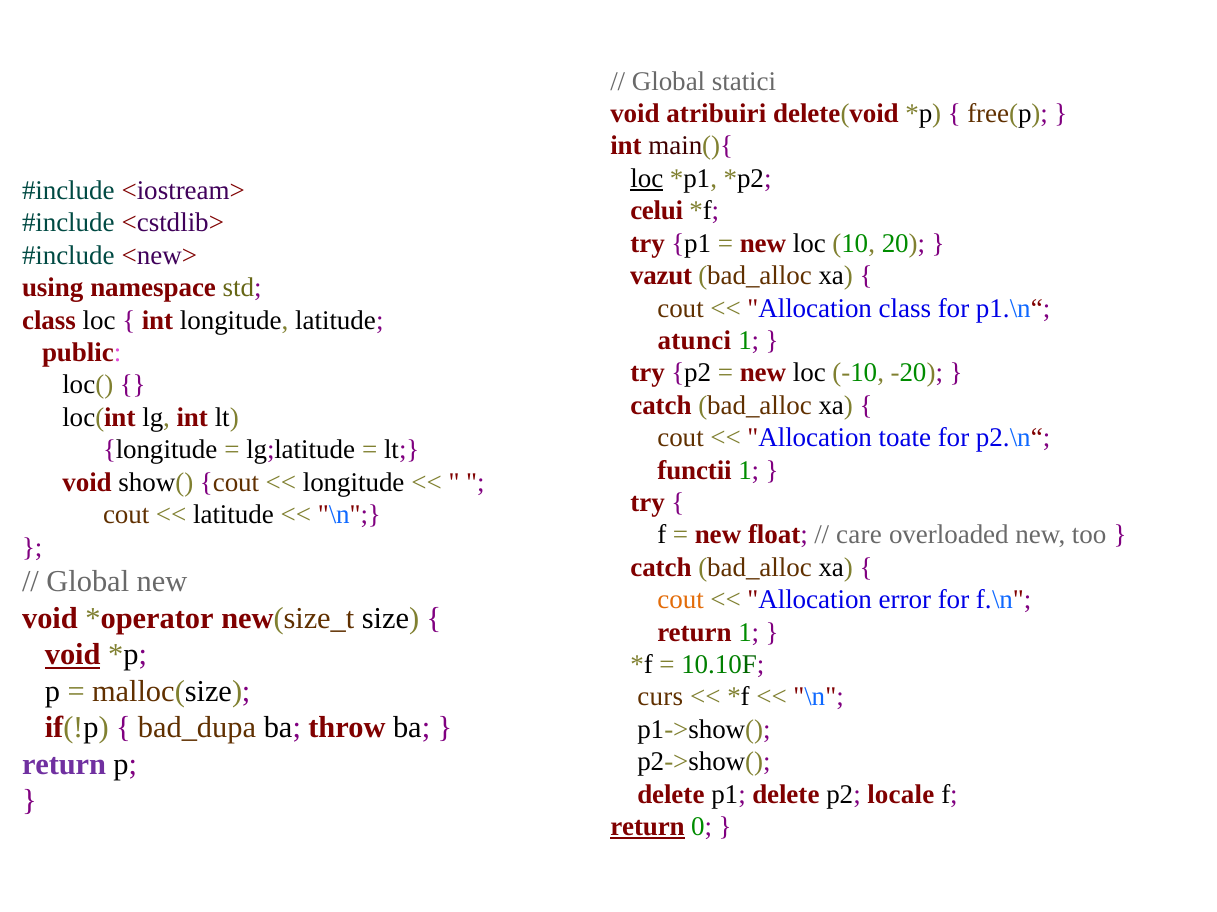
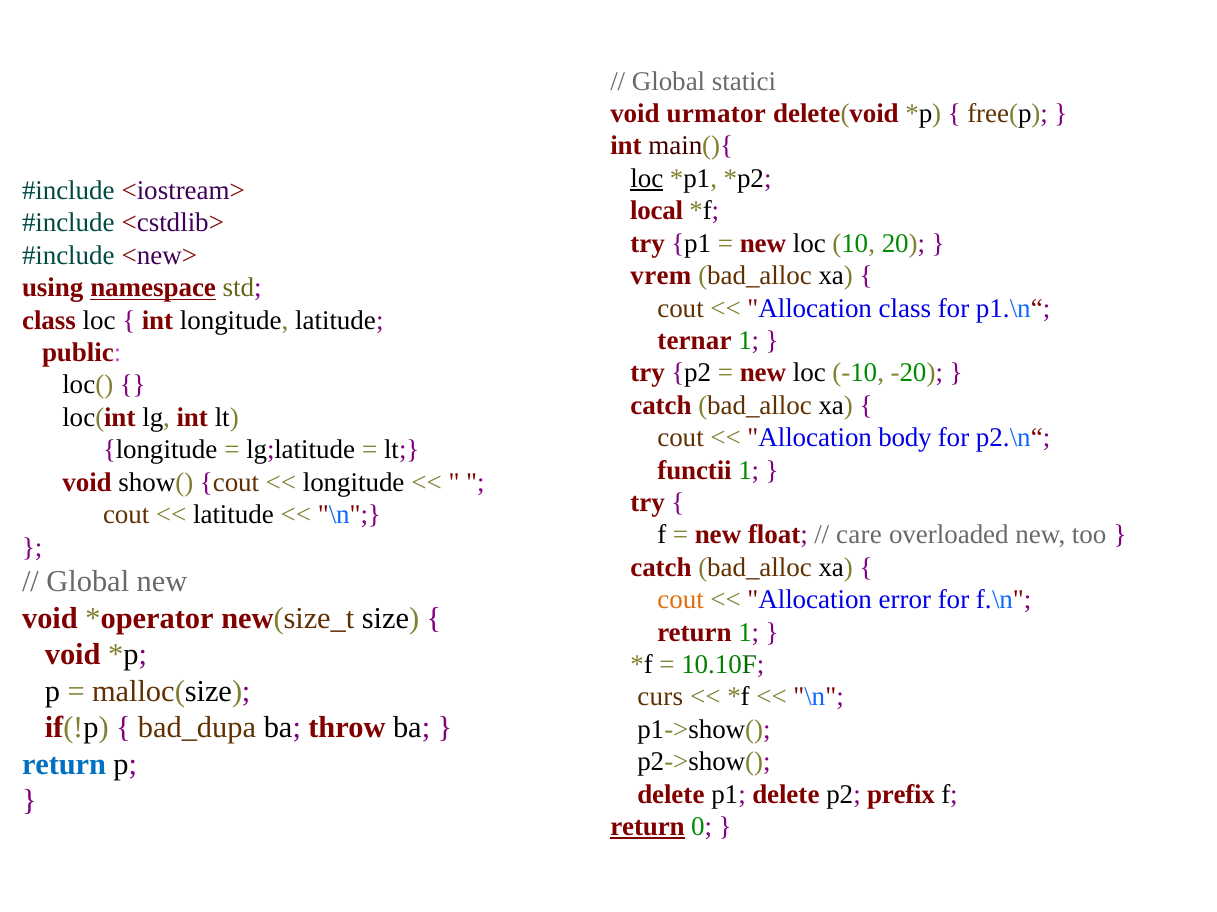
atribuiri: atribuiri -> urmator
celui: celui -> local
vazut: vazut -> vrem
namespace underline: none -> present
atunci: atunci -> ternar
toate: toate -> body
void at (73, 655) underline: present -> none
return at (64, 765) colour: purple -> blue
locale: locale -> prefix
